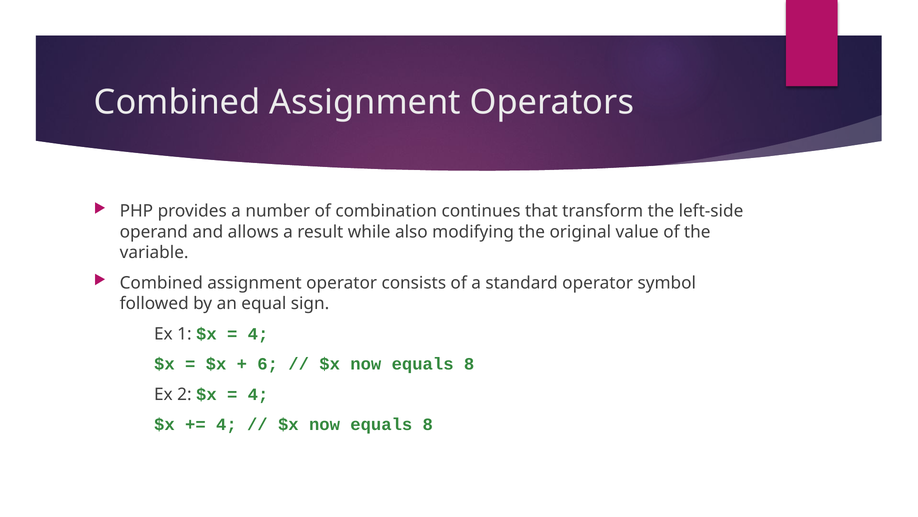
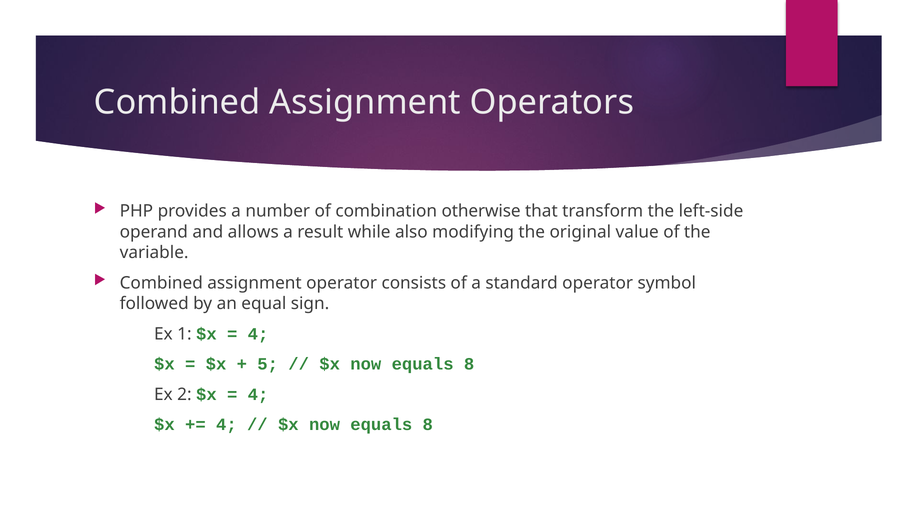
continues: continues -> otherwise
6: 6 -> 5
